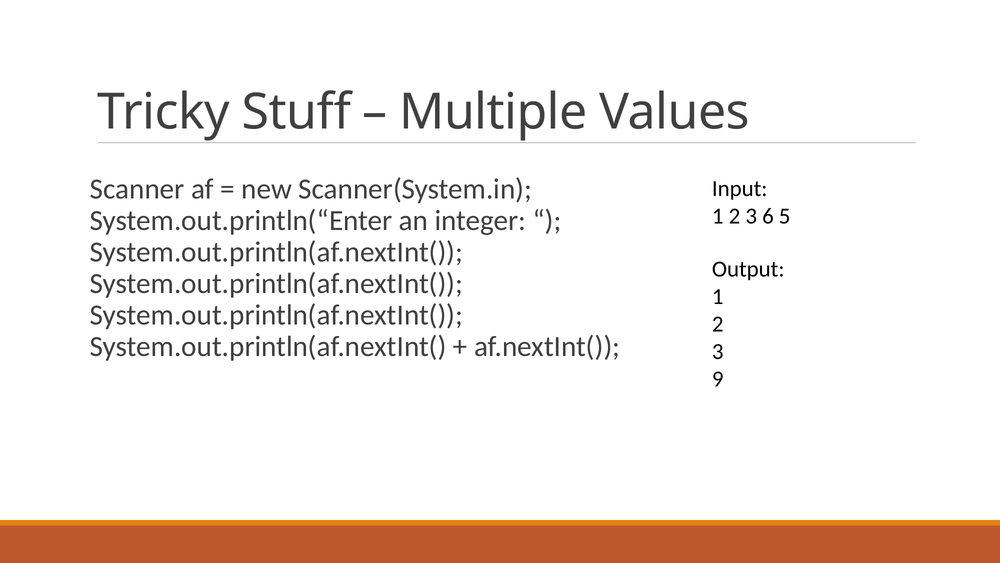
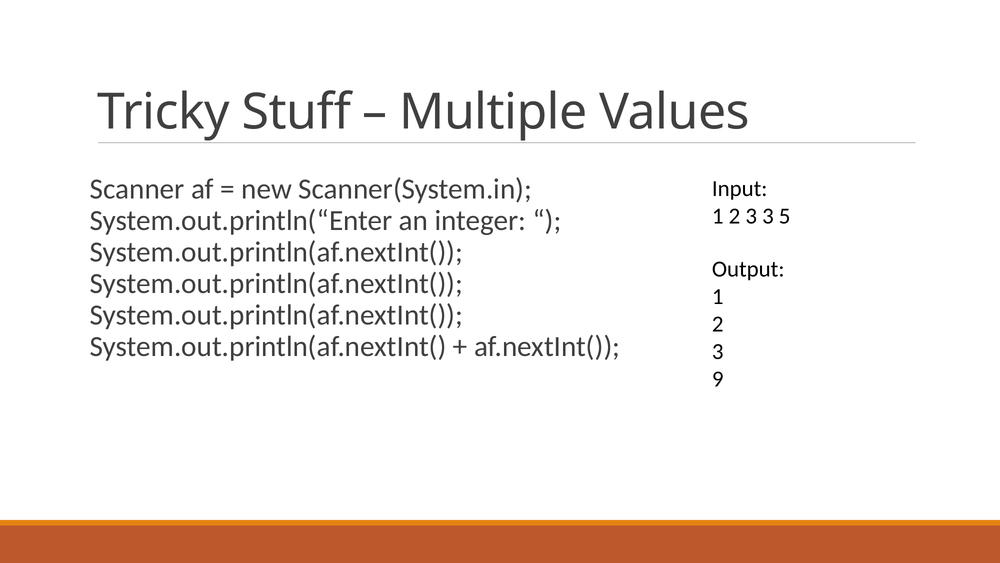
3 6: 6 -> 3
